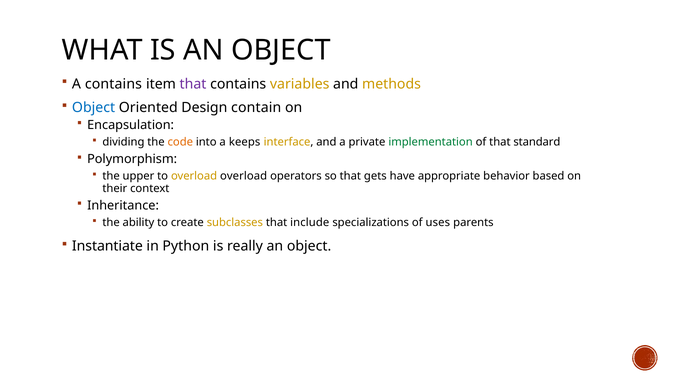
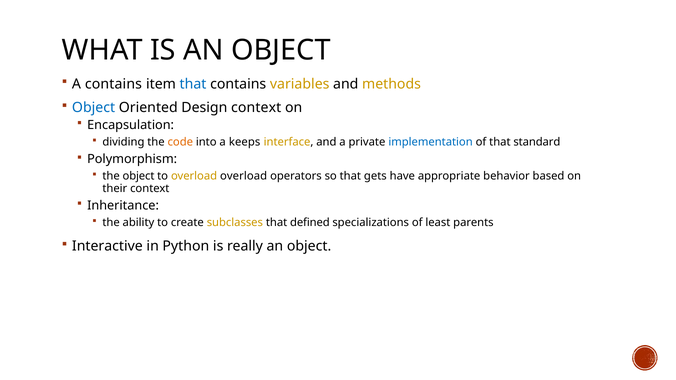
that at (193, 84) colour: purple -> blue
Design contain: contain -> context
implementation colour: green -> blue
the upper: upper -> object
include: include -> defined
uses: uses -> least
Instantiate: Instantiate -> Interactive
